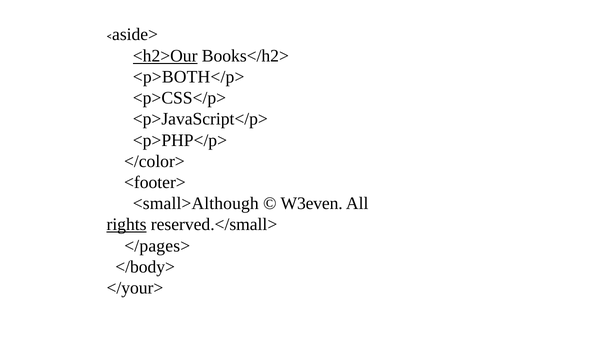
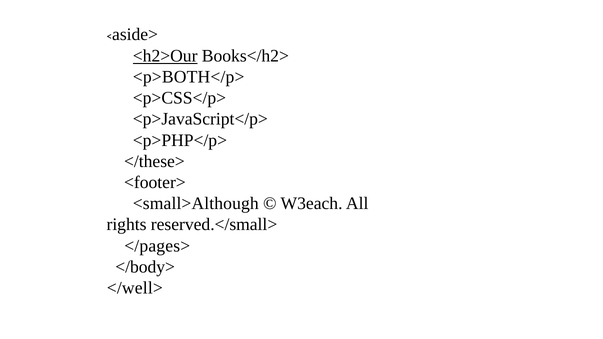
</color>: </color> -> </these>
W3even: W3even -> W3each
rights underline: present -> none
</your>: </your> -> </well>
